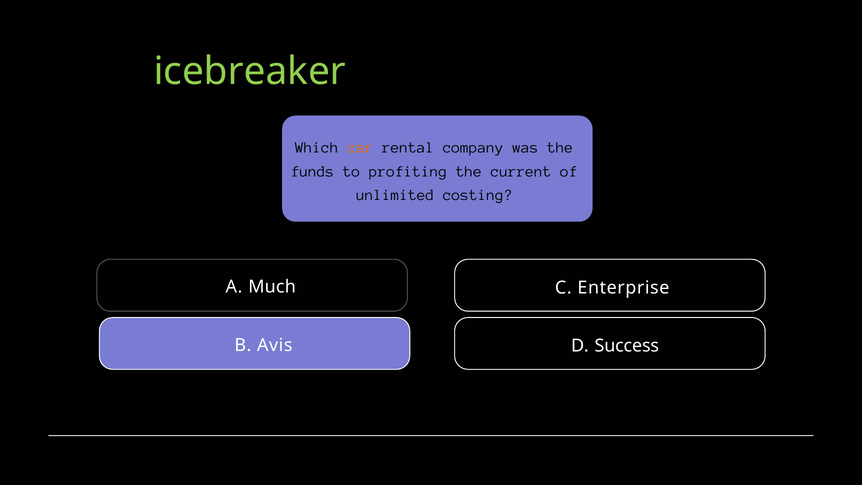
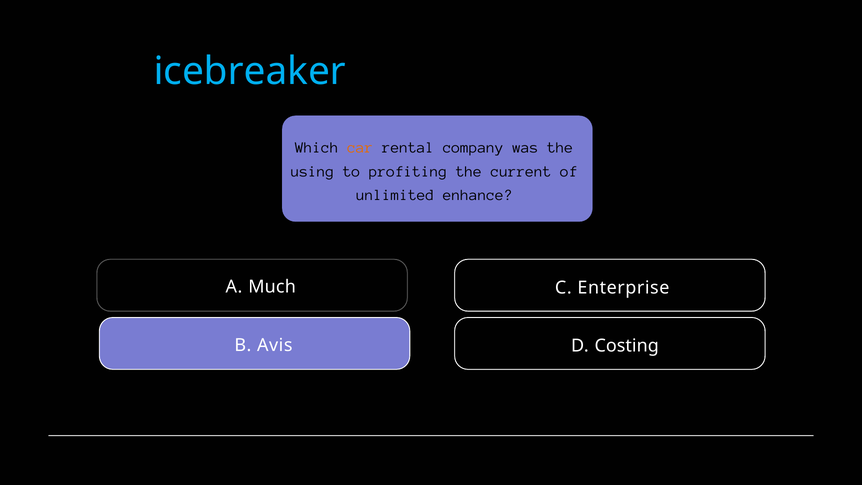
icebreaker colour: light green -> light blue
funds: funds -> using
costing: costing -> enhance
Success: Success -> Costing
